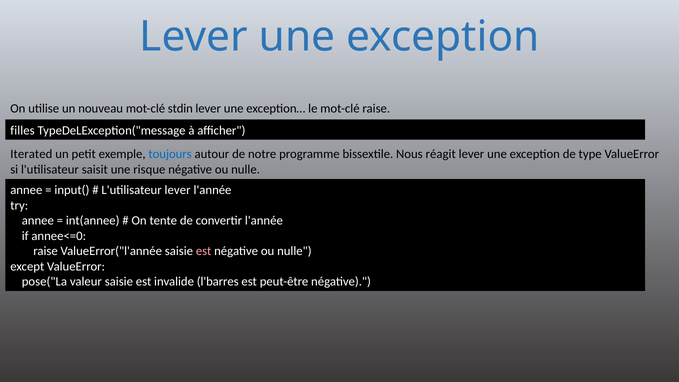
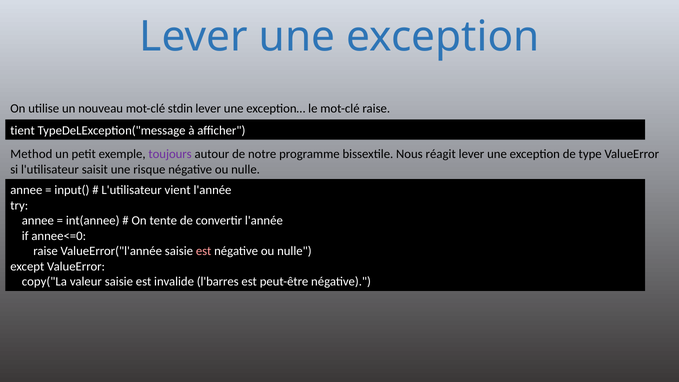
filles: filles -> tient
Iterated: Iterated -> Method
toujours colour: blue -> purple
L'utilisateur lever: lever -> vient
pose("La: pose("La -> copy("La
